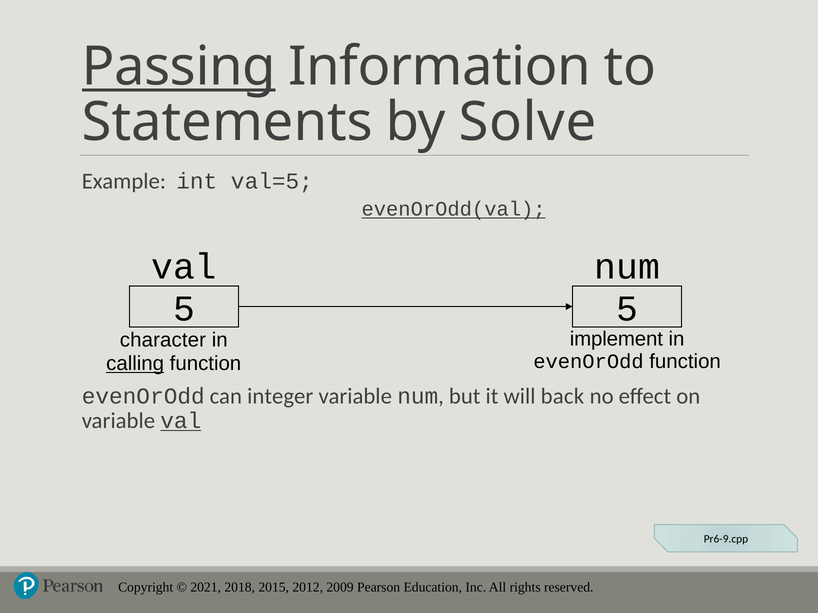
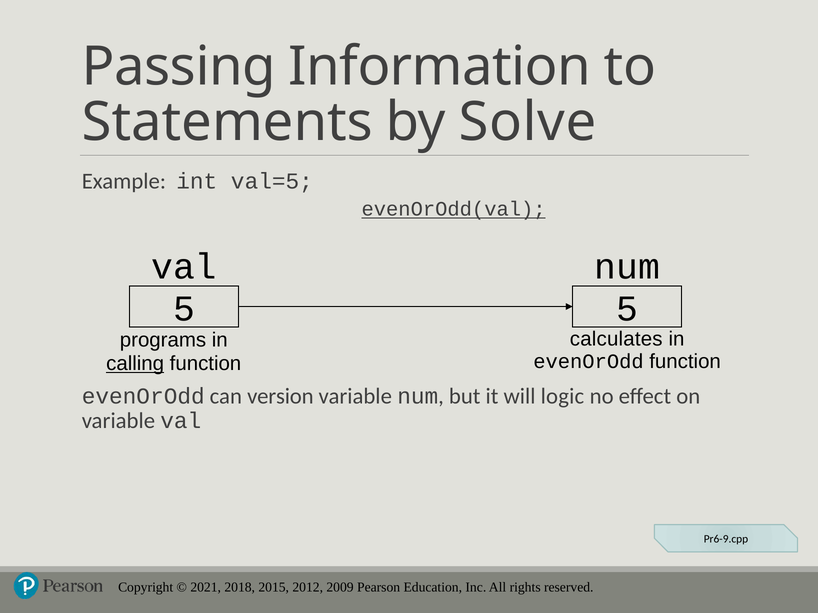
Passing underline: present -> none
implement: implement -> calculates
character: character -> programs
integer: integer -> version
back: back -> logic
val at (181, 421) underline: present -> none
